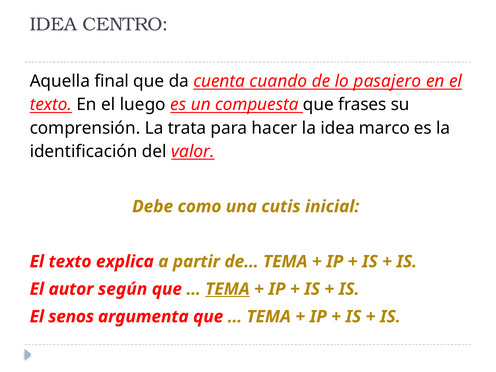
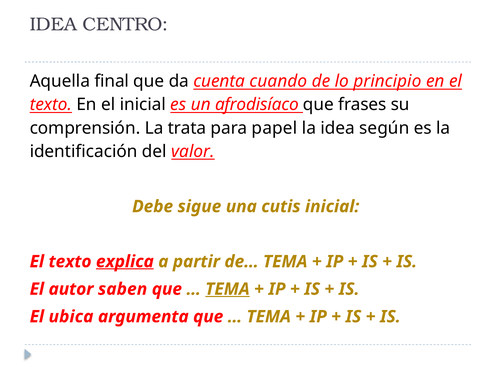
pasajero: pasajero -> principio
el luego: luego -> inicial
compuesta: compuesta -> afrodisíaco
hacer: hacer -> papel
marco: marco -> según
como: como -> sigue
explica underline: none -> present
según: según -> saben
senos: senos -> ubica
